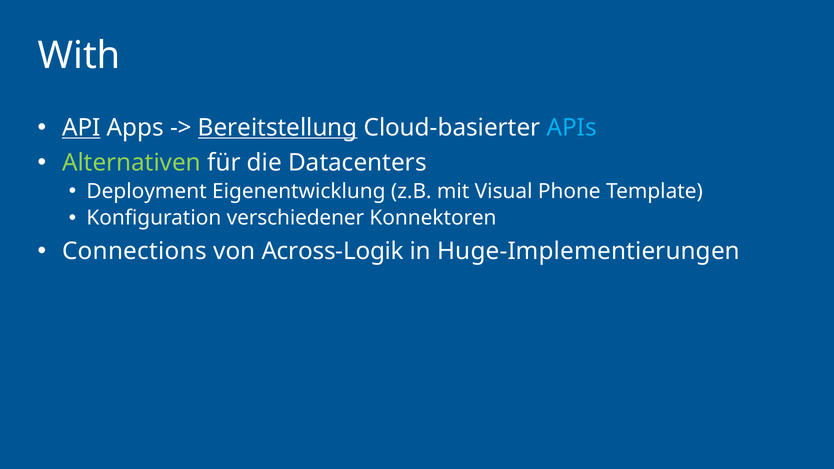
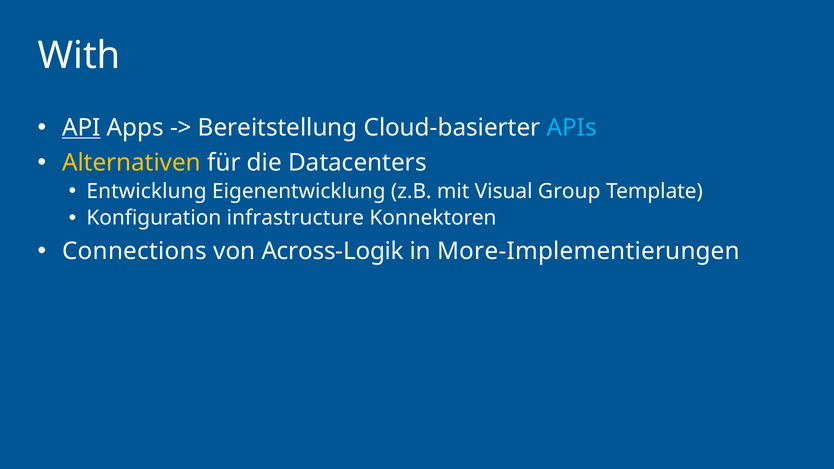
Bereitstellung underline: present -> none
Alternativen colour: light green -> yellow
Deployment: Deployment -> Entwicklung
Phone: Phone -> Group
verschiedener: verschiedener -> infrastructure
Huge-Implementierungen: Huge-Implementierungen -> More-Implementierungen
